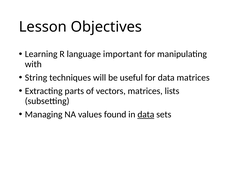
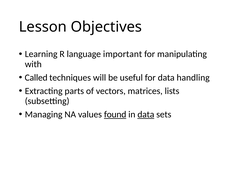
String: String -> Called
data matrices: matrices -> handling
found underline: none -> present
